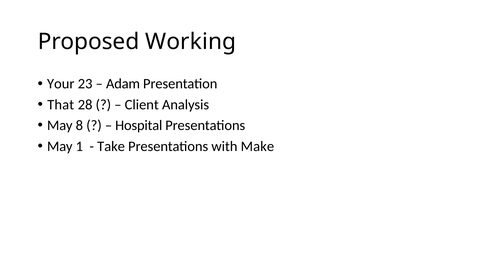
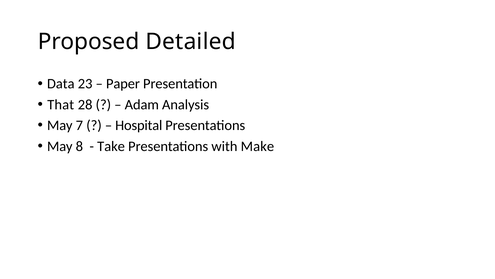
Working: Working -> Detailed
Your: Your -> Data
Adam: Adam -> Paper
Client: Client -> Adam
8: 8 -> 7
1: 1 -> 8
